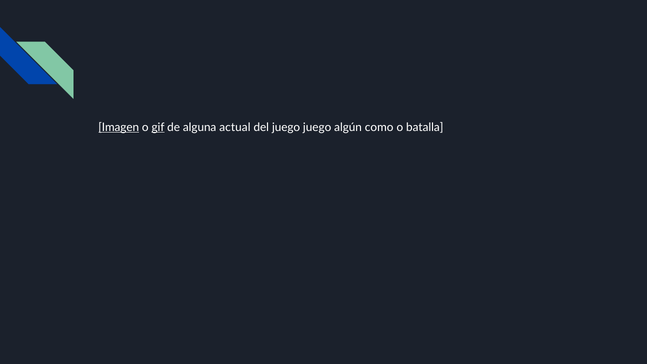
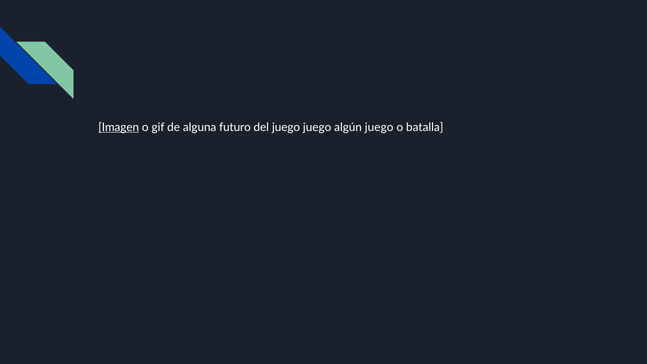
gif underline: present -> none
actual: actual -> futuro
algún como: como -> juego
